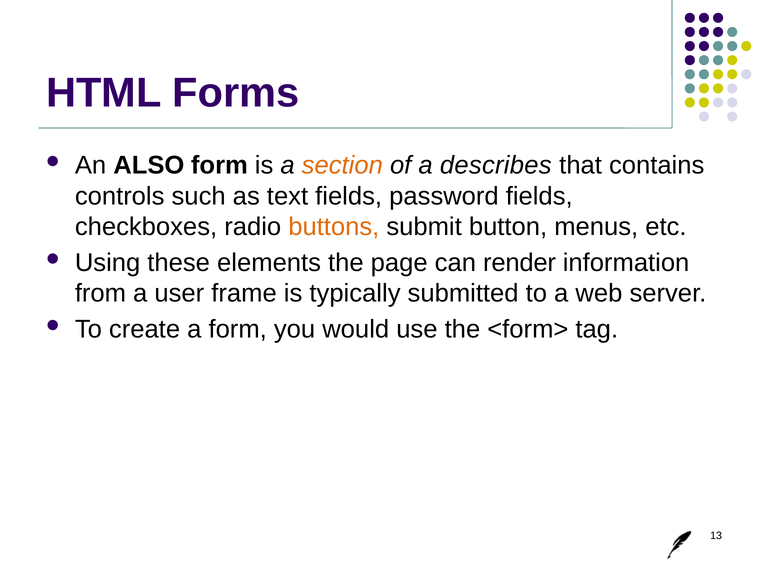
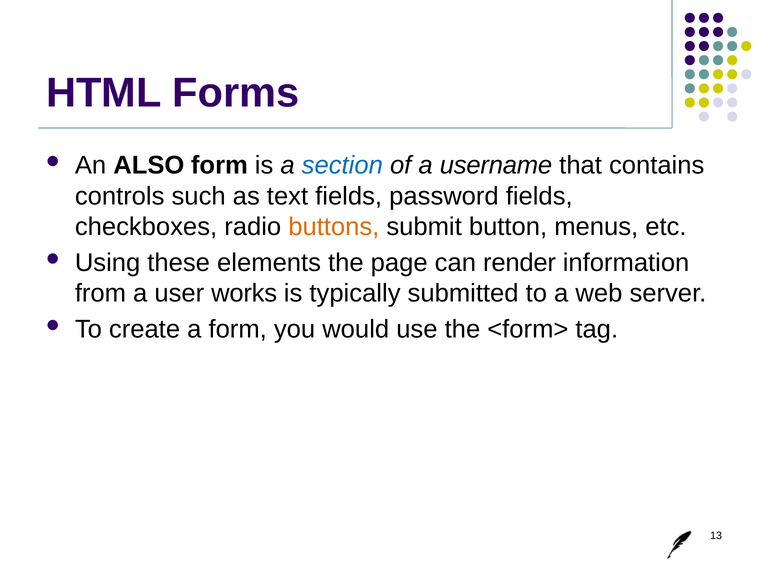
section colour: orange -> blue
describes: describes -> username
frame: frame -> works
